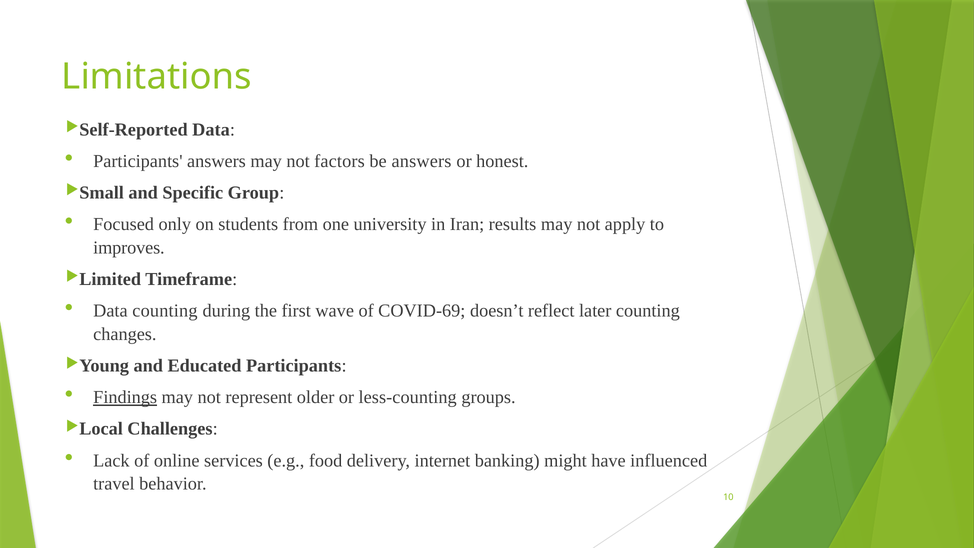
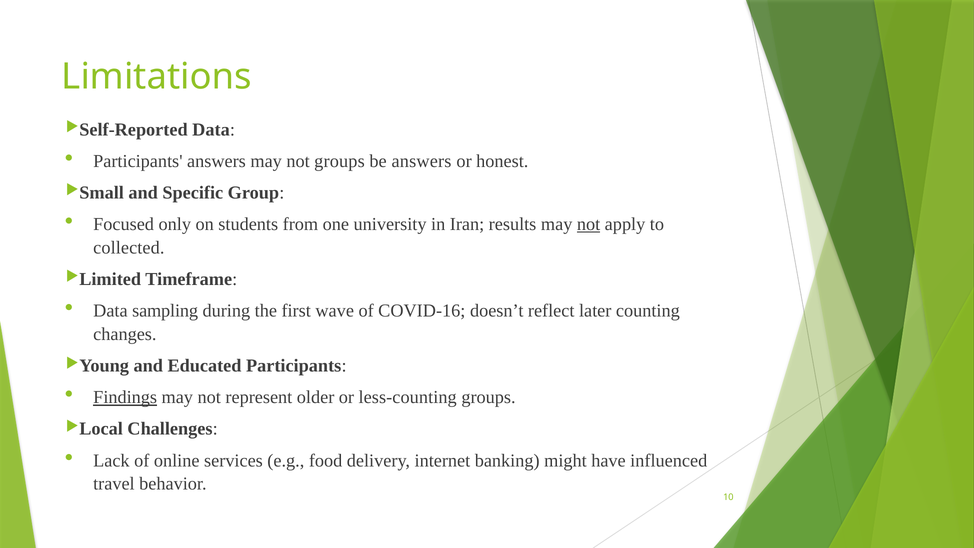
not factors: factors -> groups
not at (589, 224) underline: none -> present
improves: improves -> collected
Data counting: counting -> sampling
COVID-69: COVID-69 -> COVID-16
